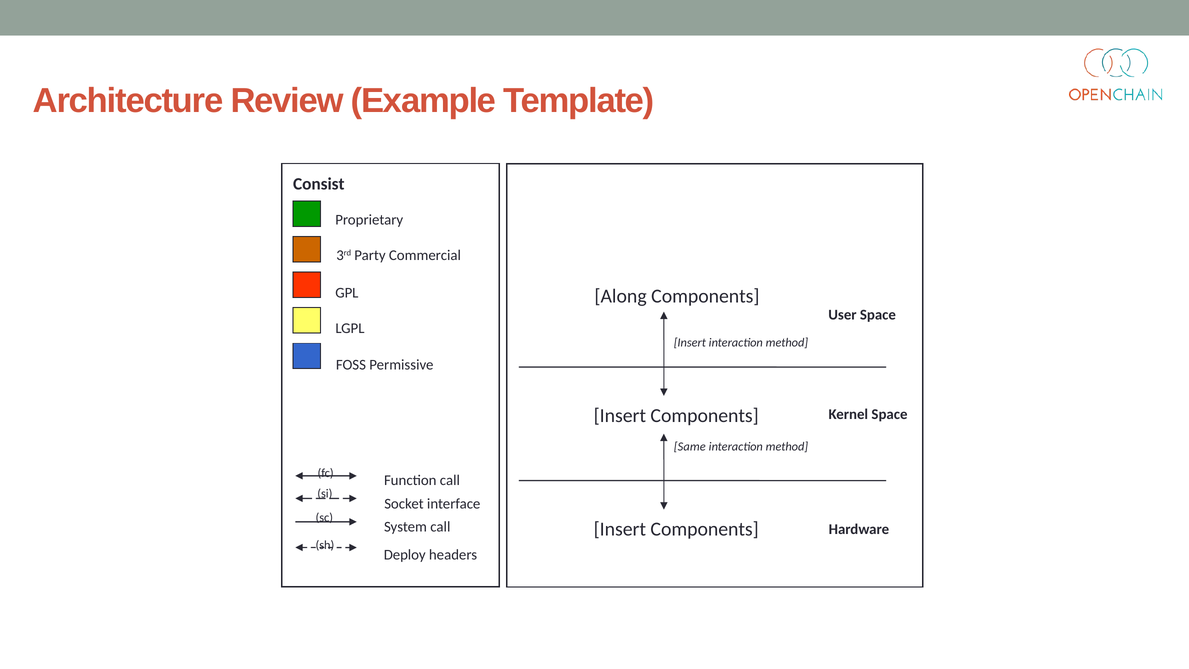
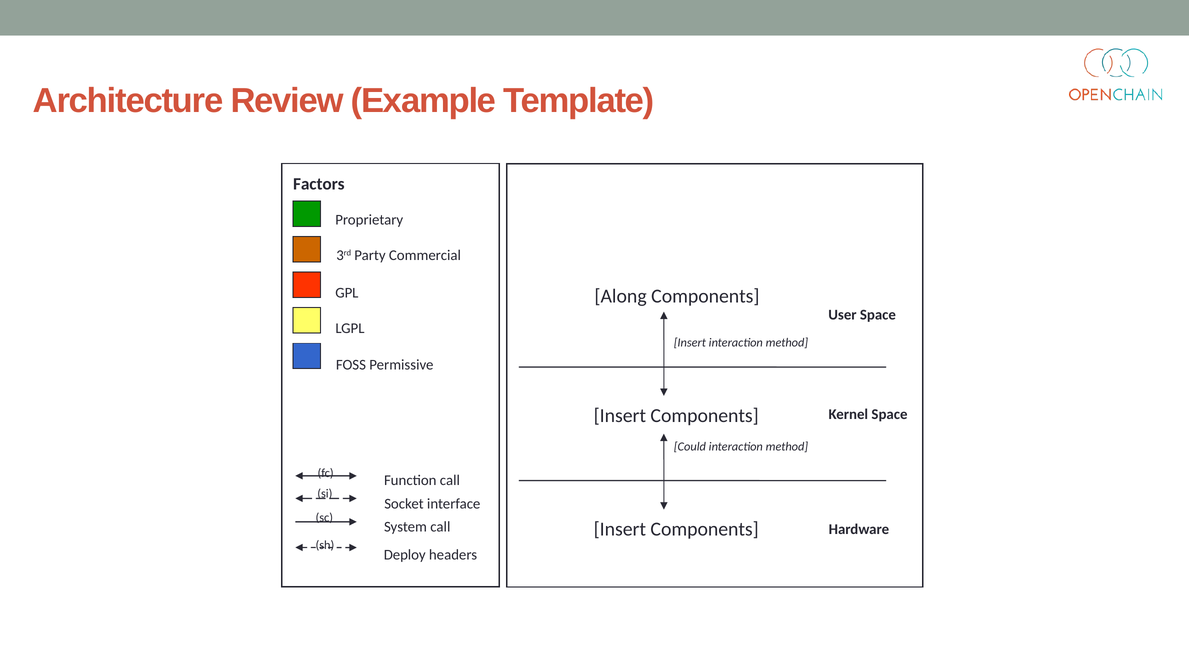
Consist: Consist -> Factors
Same: Same -> Could
